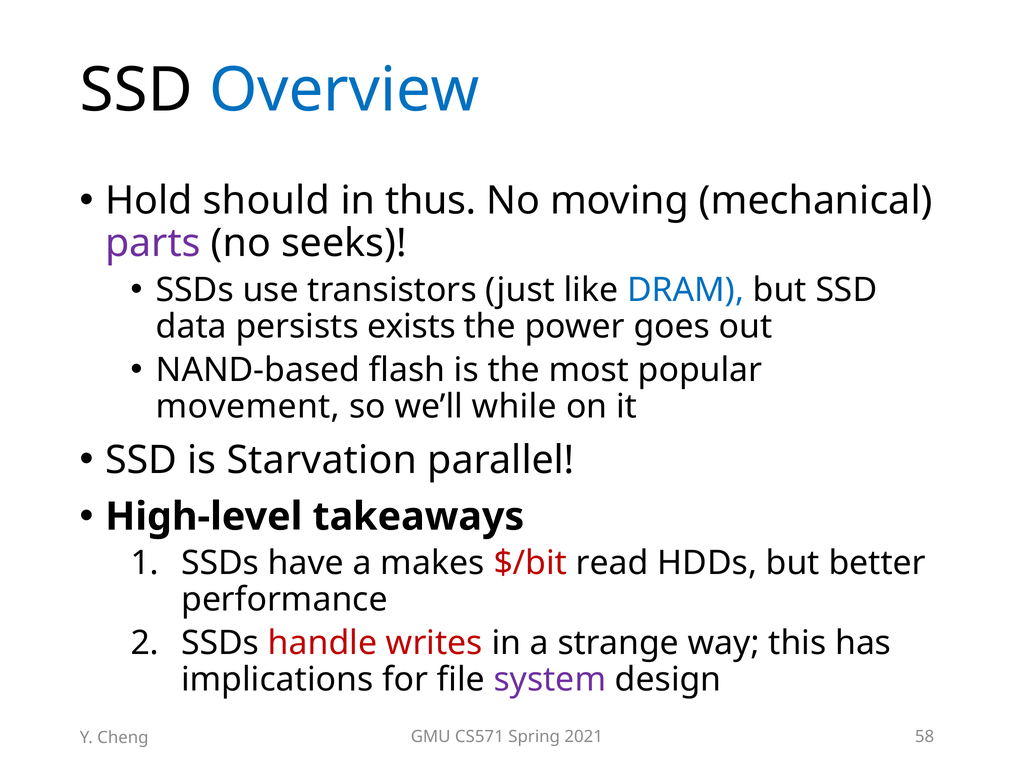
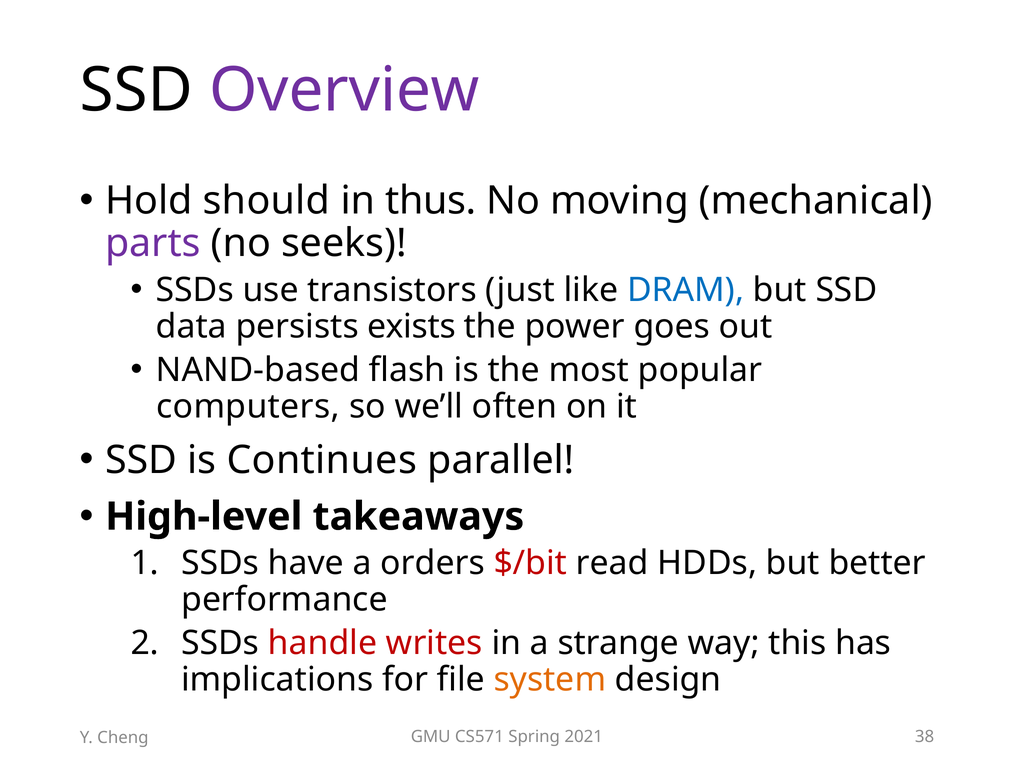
Overview colour: blue -> purple
movement: movement -> computers
while: while -> often
Starvation: Starvation -> Continues
makes: makes -> orders
system colour: purple -> orange
58: 58 -> 38
